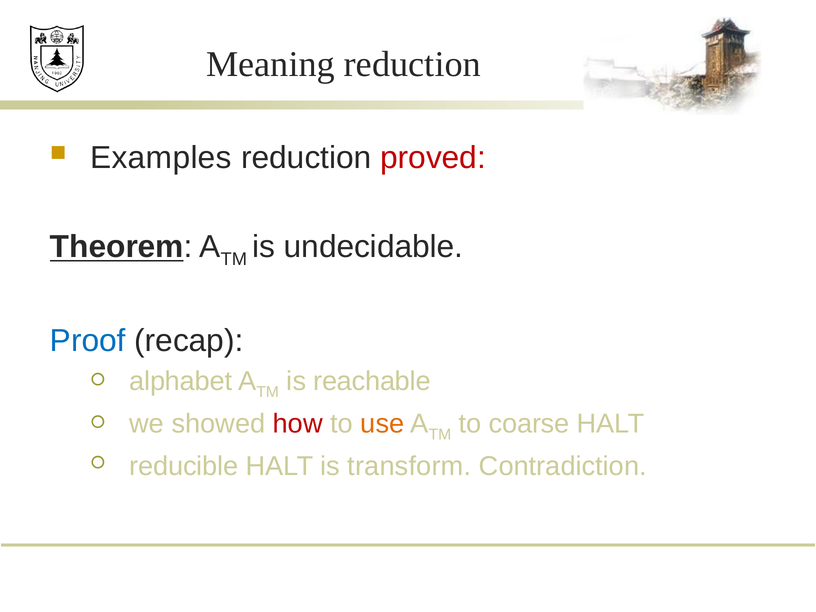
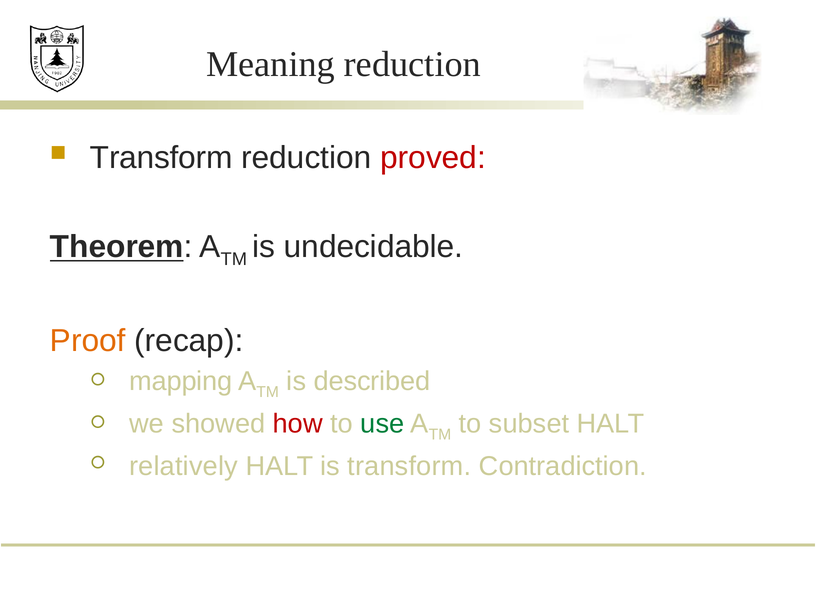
Examples at (161, 158): Examples -> Transform
Proof colour: blue -> orange
alphabet: alphabet -> mapping
reachable: reachable -> described
use colour: orange -> green
coarse: coarse -> subset
reducible: reducible -> relatively
